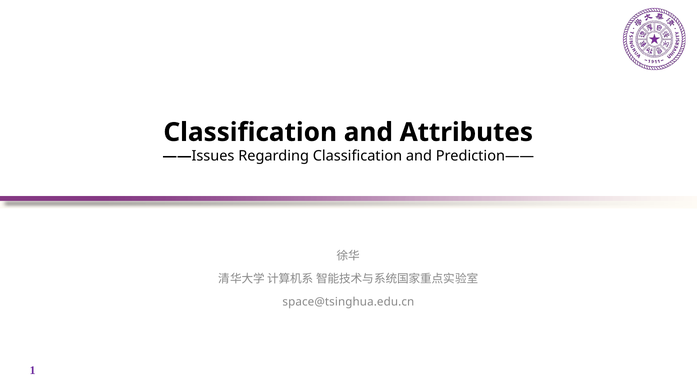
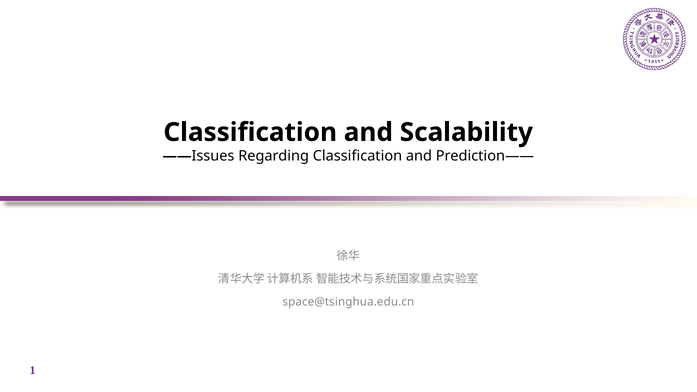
Attributes: Attributes -> Scalability
